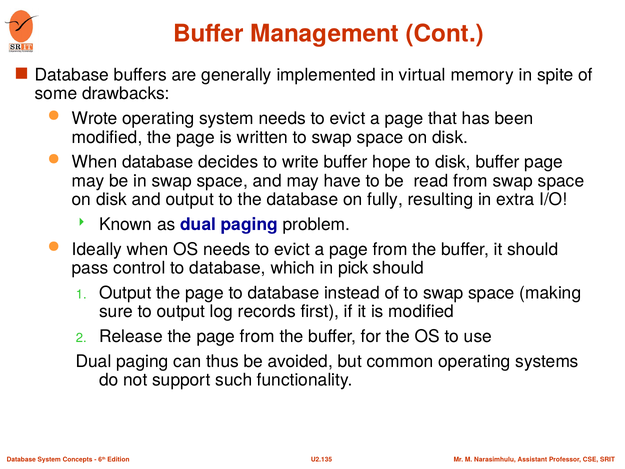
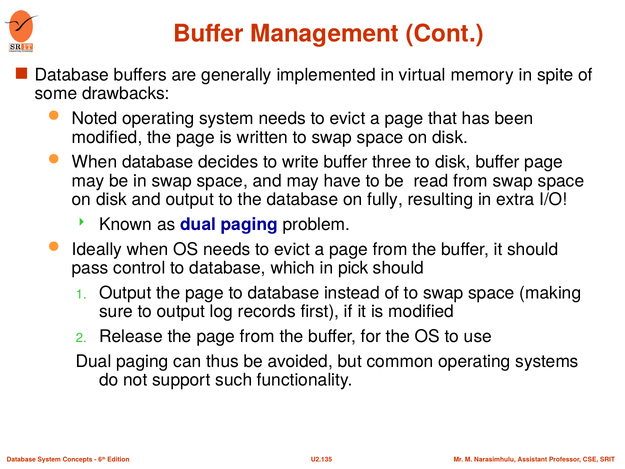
Wrote: Wrote -> Noted
hope: hope -> three
